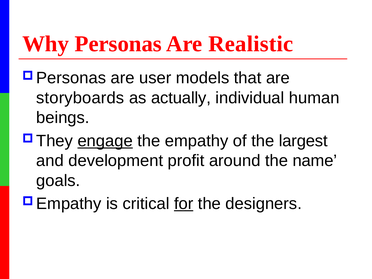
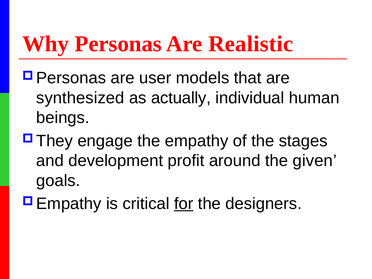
storyboards: storyboards -> synthesized
engage underline: present -> none
largest: largest -> stages
name: name -> given
